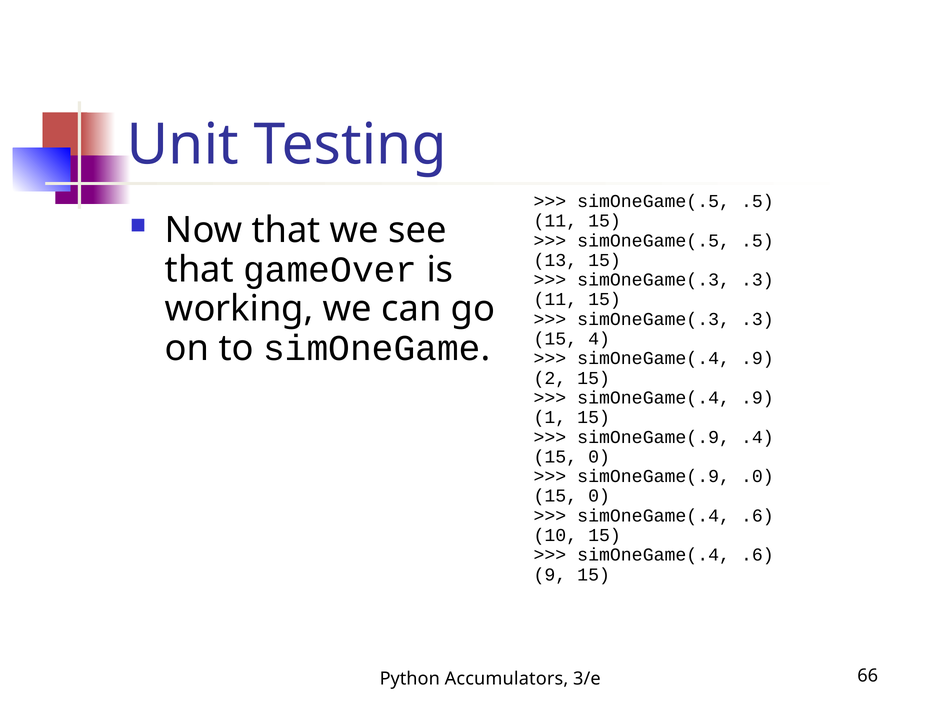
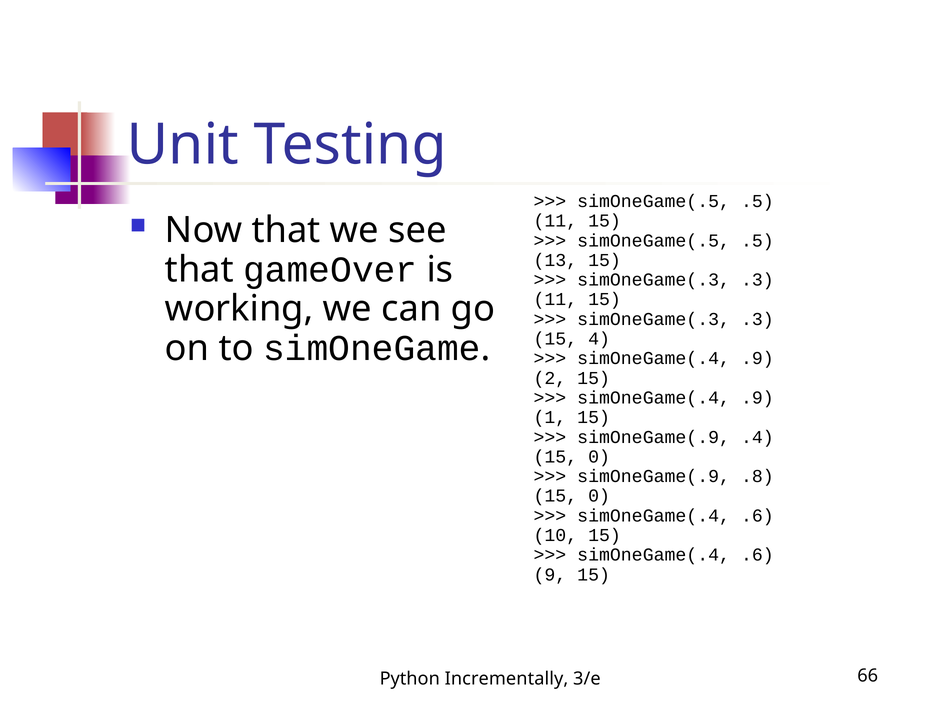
.0: .0 -> .8
Accumulators: Accumulators -> Incrementally
